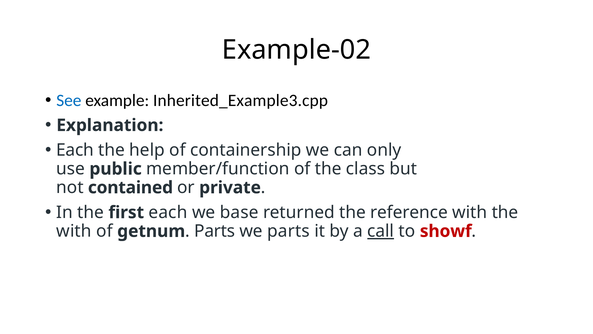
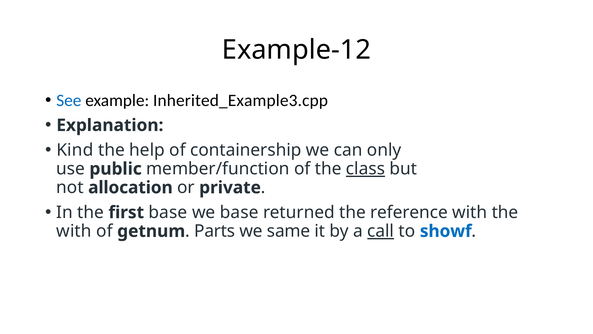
Example-02: Example-02 -> Example-12
Each at (75, 150): Each -> Kind
class underline: none -> present
contained: contained -> allocation
first each: each -> base
we parts: parts -> same
showf colour: red -> blue
